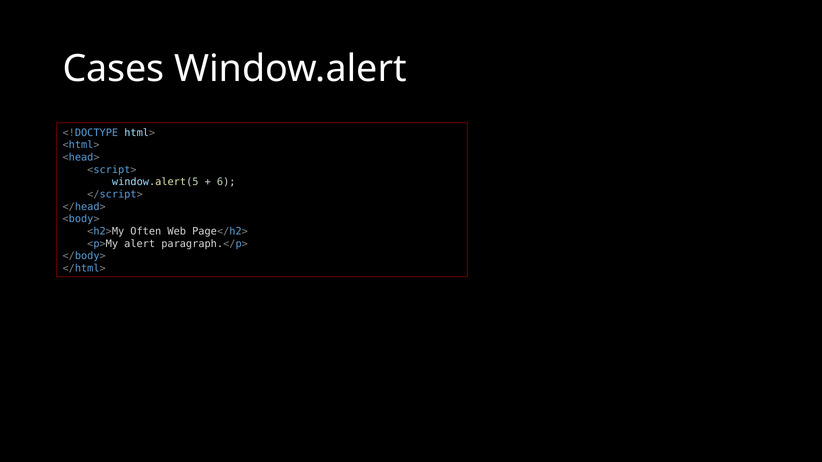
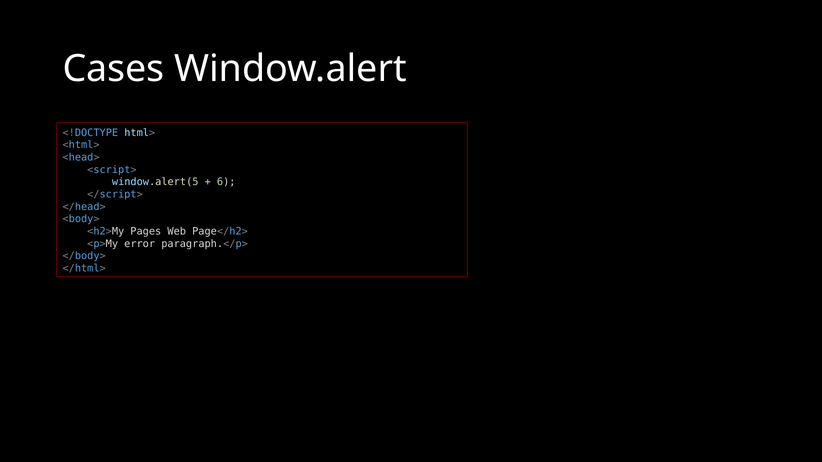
Often: Often -> Pages
alert: alert -> error
